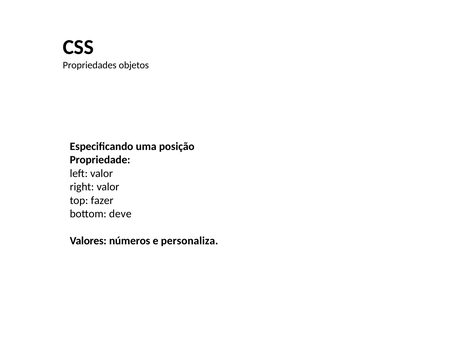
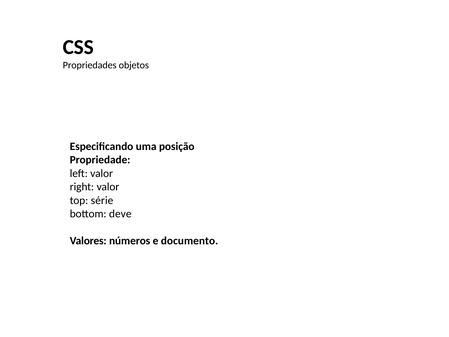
fazer: fazer -> série
personaliza: personaliza -> documento
